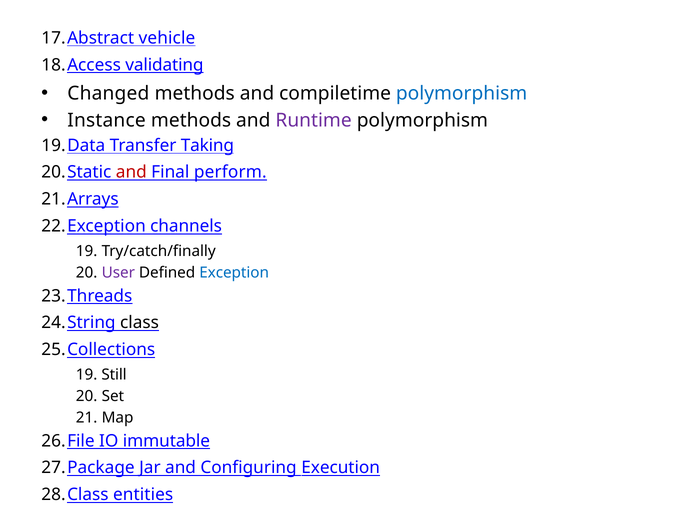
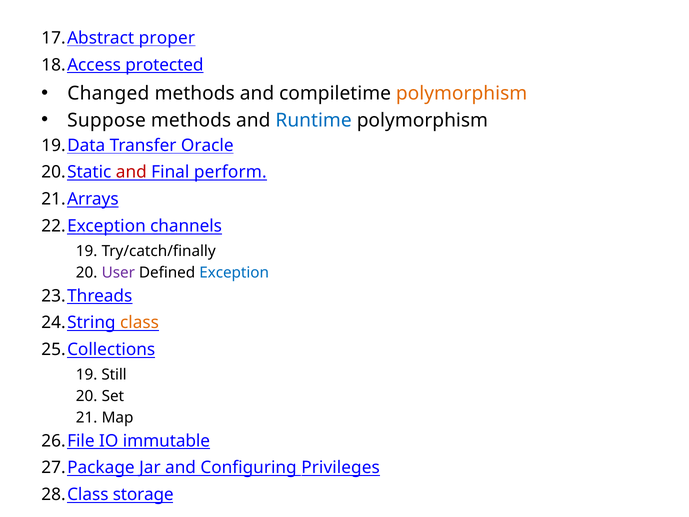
vehicle: vehicle -> proper
validating: validating -> protected
polymorphism at (462, 93) colour: blue -> orange
Instance: Instance -> Suppose
Runtime colour: purple -> blue
Taking: Taking -> Oracle
class colour: black -> orange
Execution: Execution -> Privileges
entities: entities -> storage
